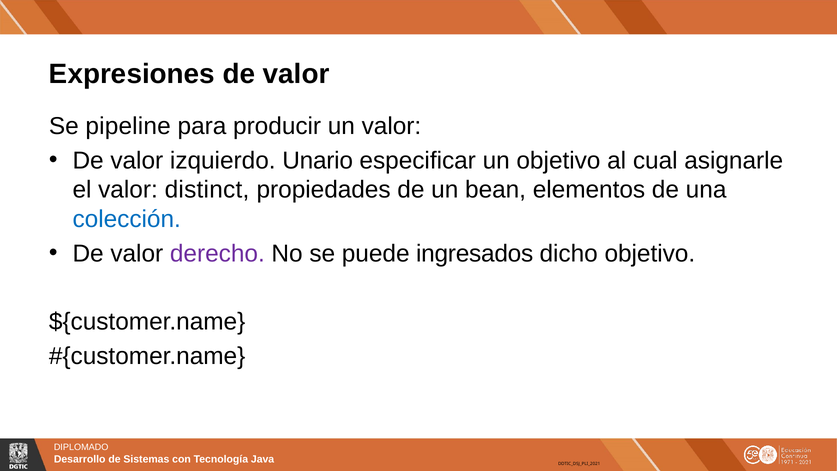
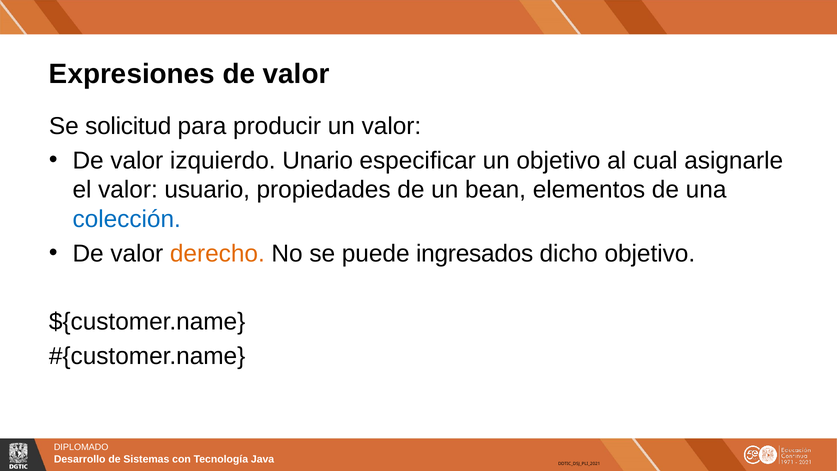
pipeline: pipeline -> solicitud
distinct: distinct -> usuario
derecho colour: purple -> orange
